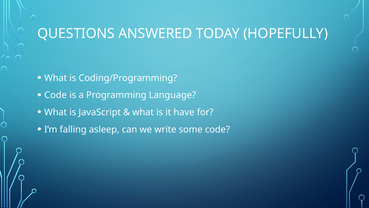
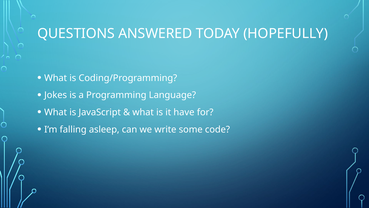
Code at (56, 95): Code -> Jokes
